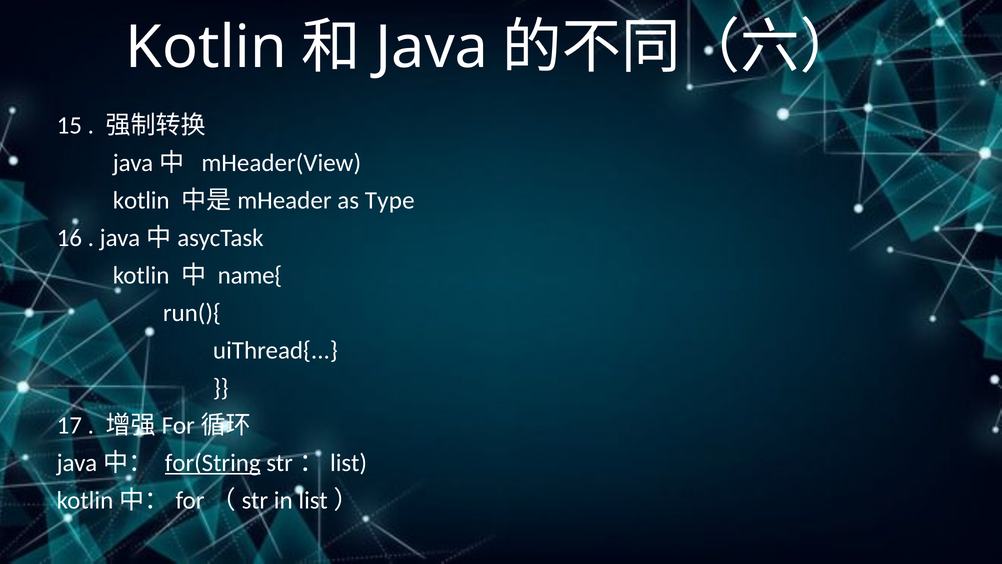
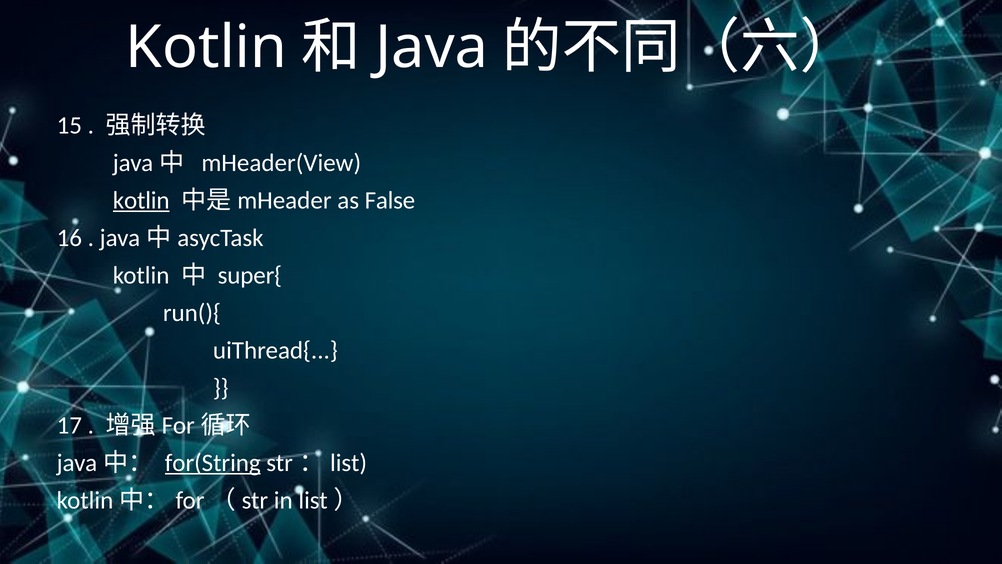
kotlin at (141, 200) underline: none -> present
Type: Type -> False
name{: name{ -> super{
